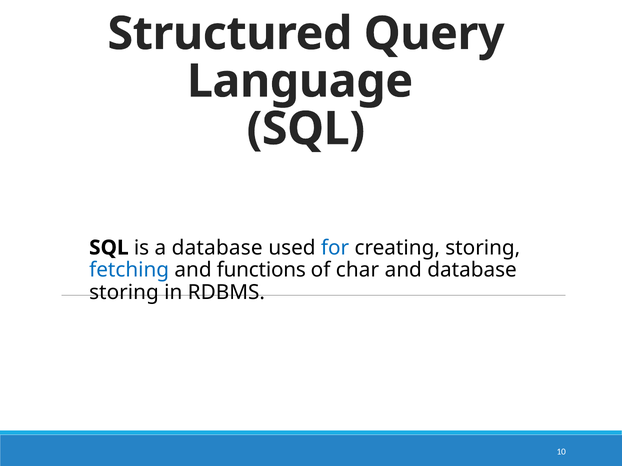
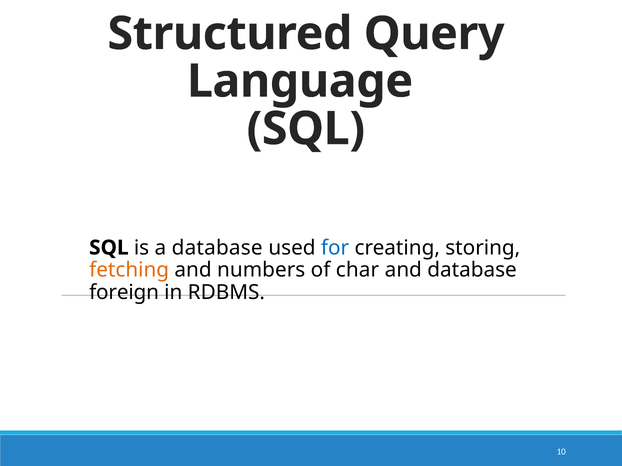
fetching colour: blue -> orange
functions: functions -> numbers
storing at (124, 293): storing -> foreign
